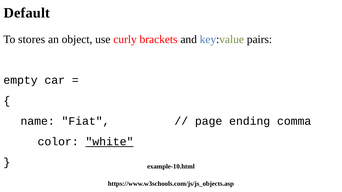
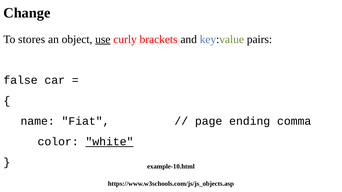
Default: Default -> Change
use underline: none -> present
empty: empty -> false
